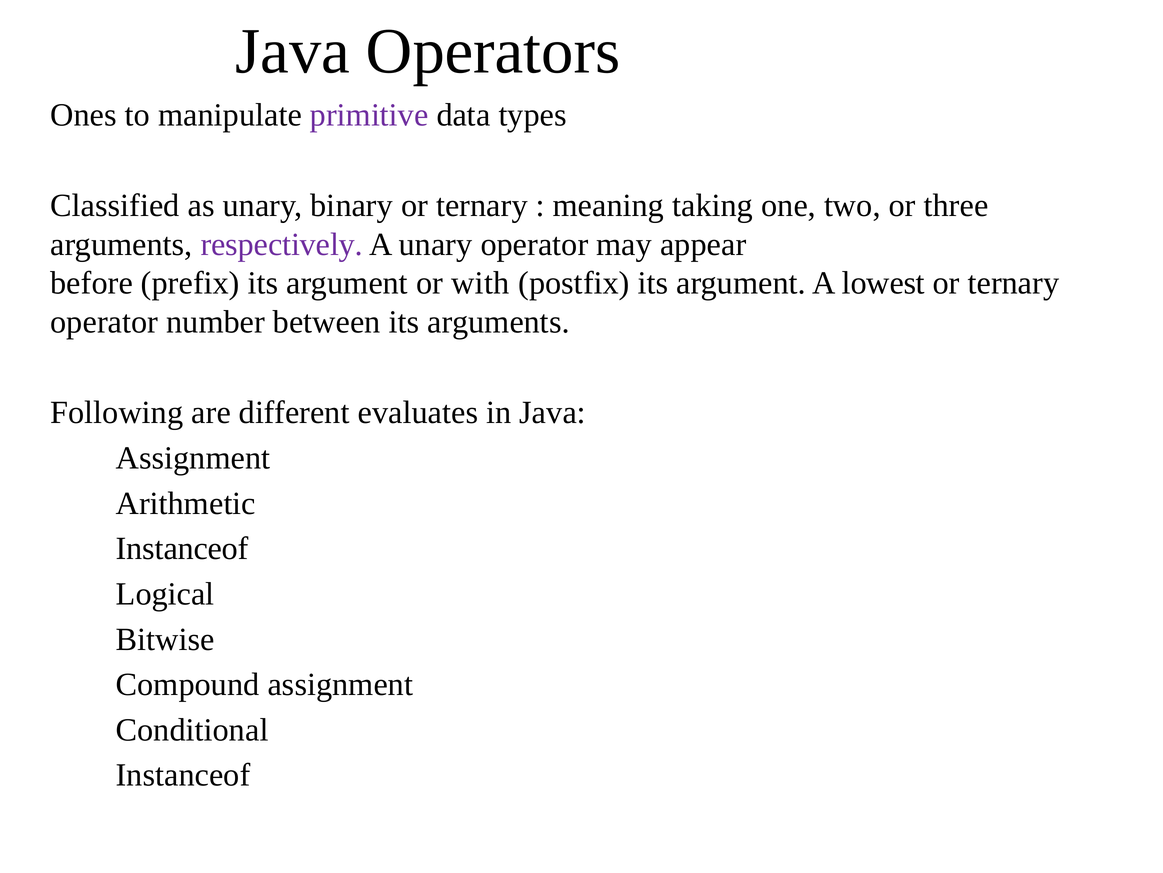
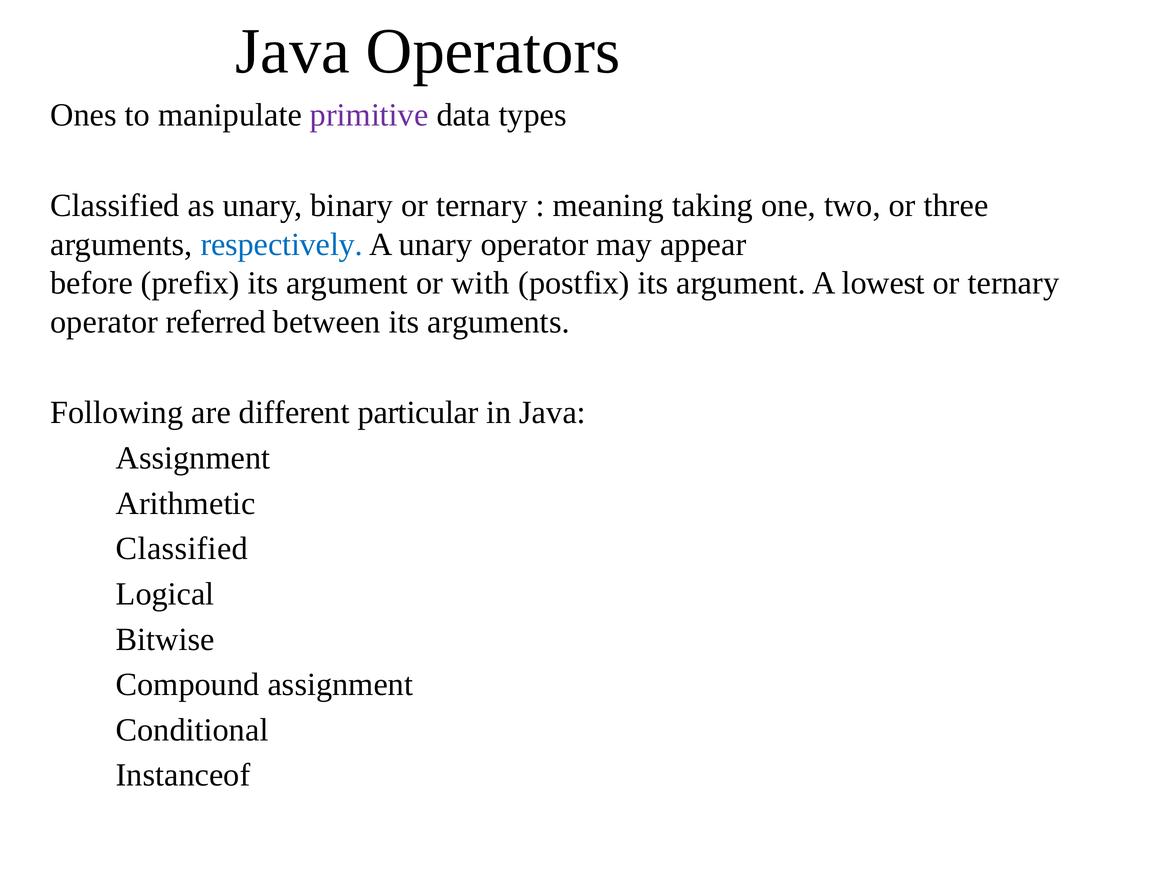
respectively colour: purple -> blue
number: number -> referred
evaluates: evaluates -> particular
Instanceof at (182, 548): Instanceof -> Classified
